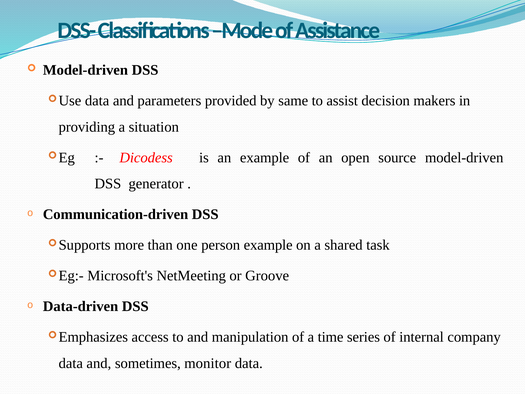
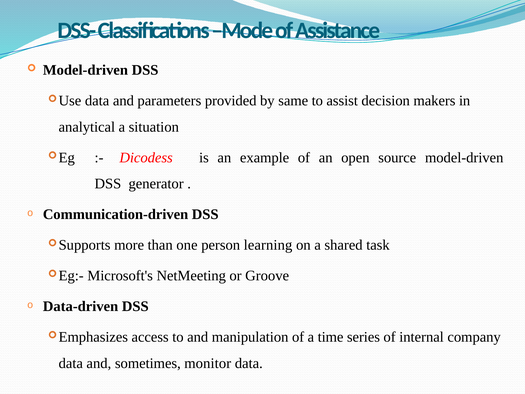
providing: providing -> analytical
person example: example -> learning
